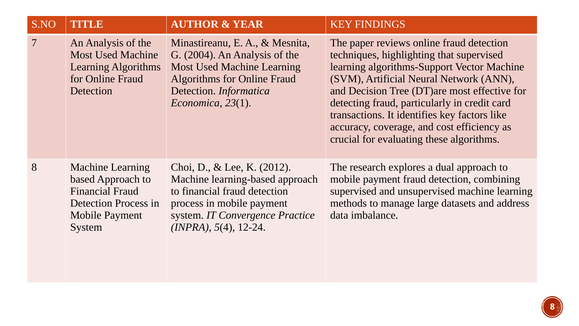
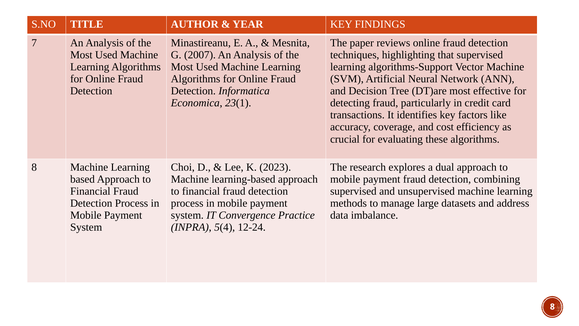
2004: 2004 -> 2007
2012: 2012 -> 2023
